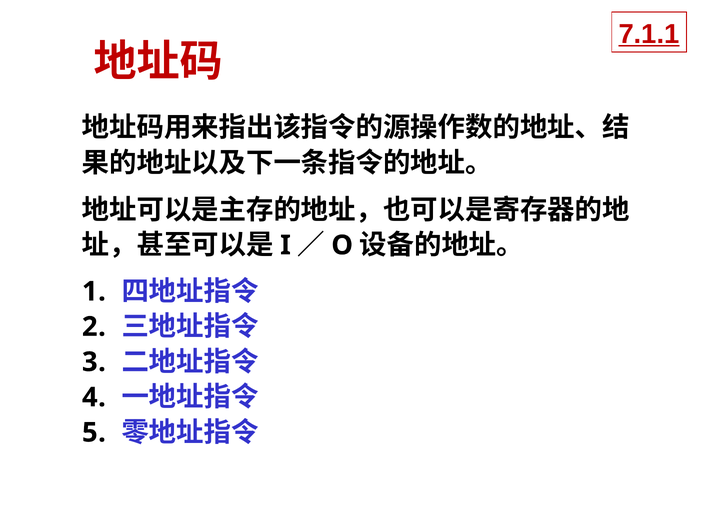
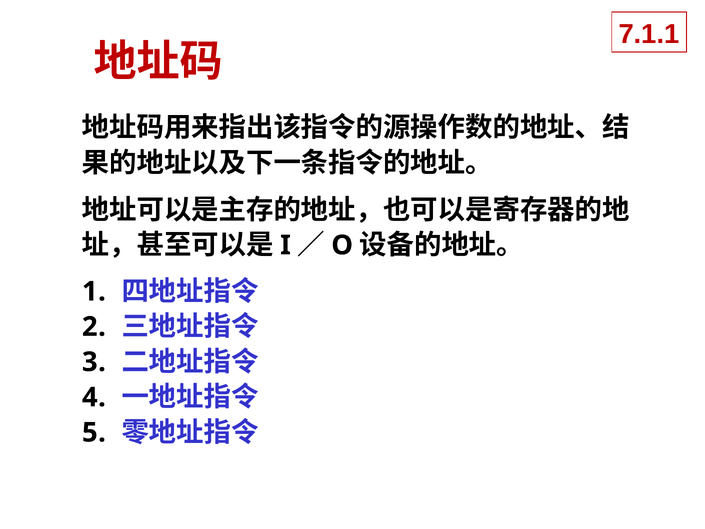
7.1.1 underline: present -> none
